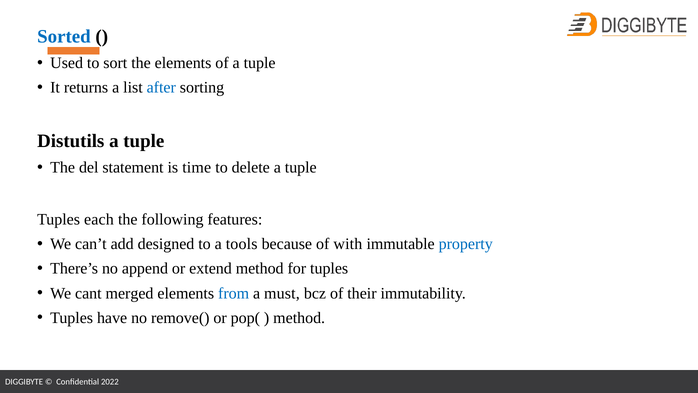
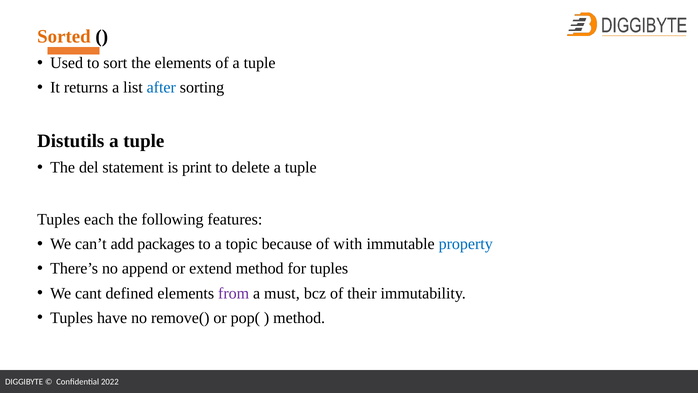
Sorted colour: blue -> orange
time: time -> print
designed: designed -> packages
tools: tools -> topic
merged: merged -> defined
from colour: blue -> purple
